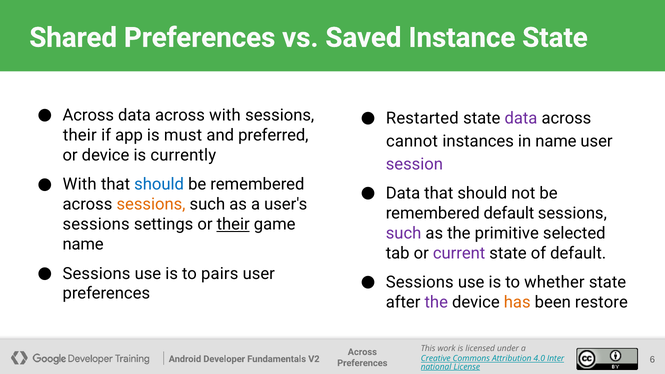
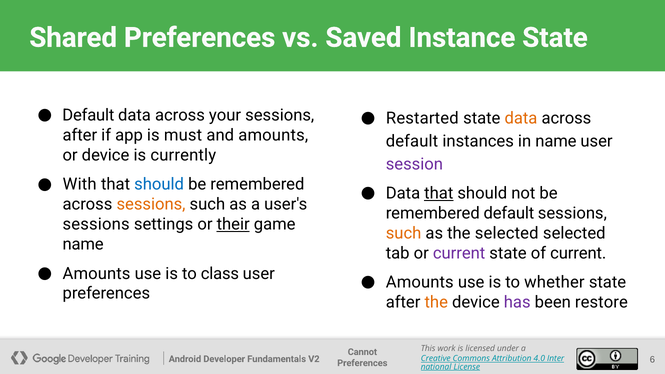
Across at (88, 115): Across -> Default
across with: with -> your
data at (521, 118) colour: purple -> orange
their at (80, 135): their -> after
and preferred: preferred -> amounts
cannot at (412, 141): cannot -> default
that at (439, 193) underline: none -> present
such at (404, 233) colour: purple -> orange
the primitive: primitive -> selected
of default: default -> current
Sessions at (97, 274): Sessions -> Amounts
pairs: pairs -> class
Sessions at (420, 283): Sessions -> Amounts
the at (436, 302) colour: purple -> orange
has colour: orange -> purple
Across at (362, 352): Across -> Cannot
